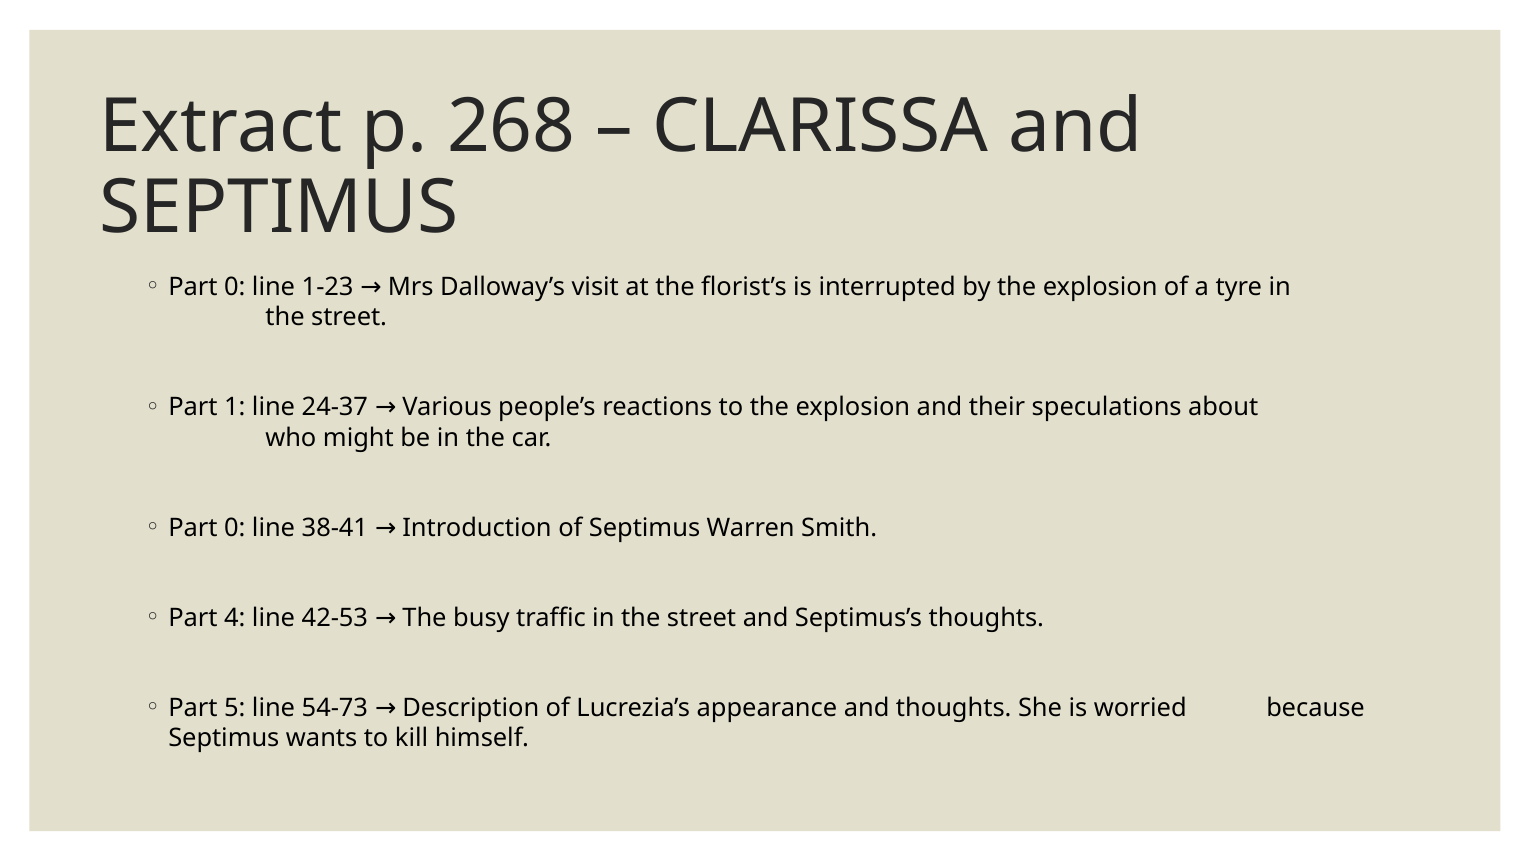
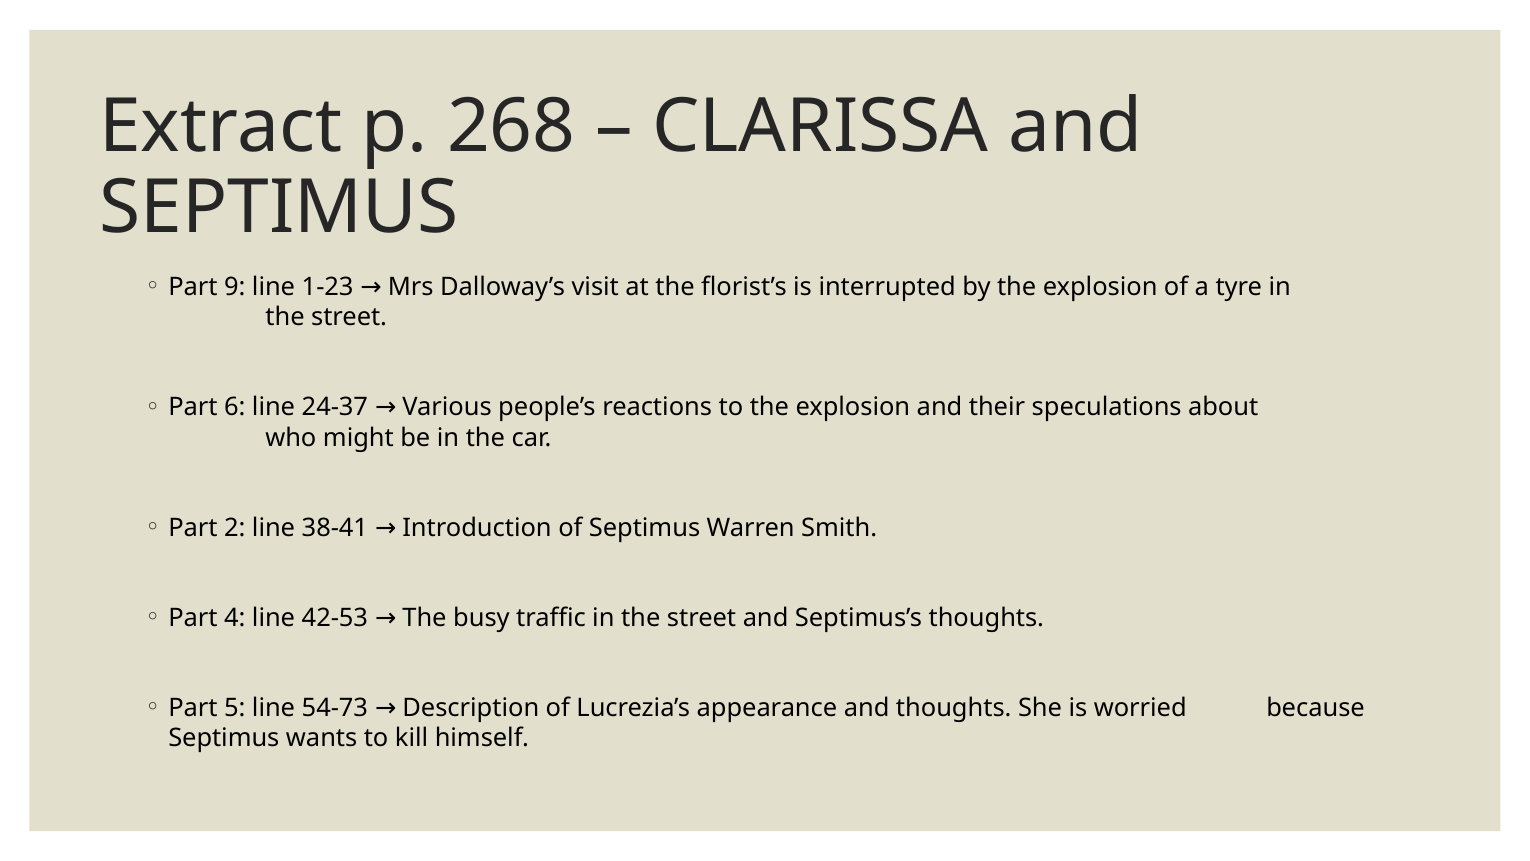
0 at (235, 287): 0 -> 9
1: 1 -> 6
0 at (235, 528): 0 -> 2
